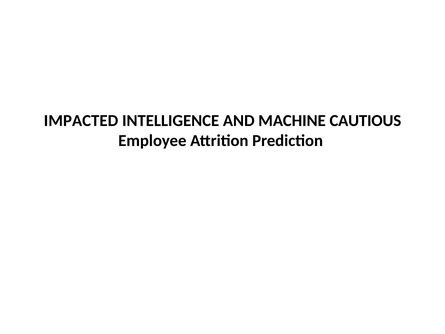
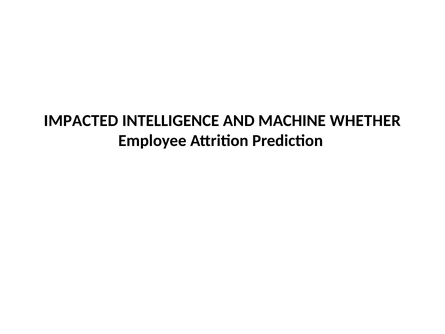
CAUTIOUS: CAUTIOUS -> WHETHER
